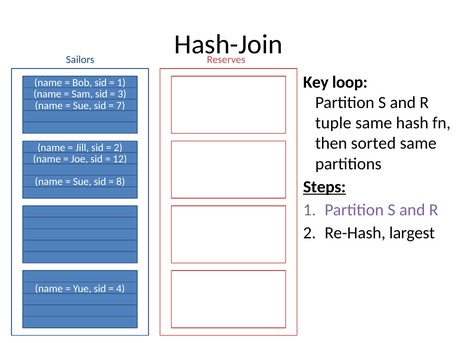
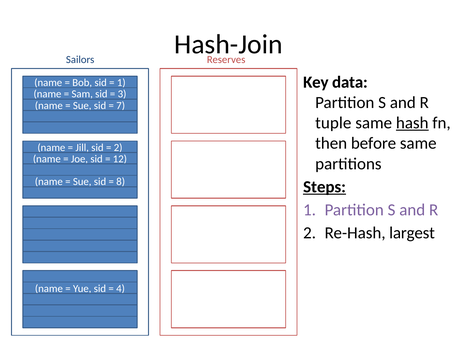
loop: loop -> data
hash underline: none -> present
sorted: sorted -> before
